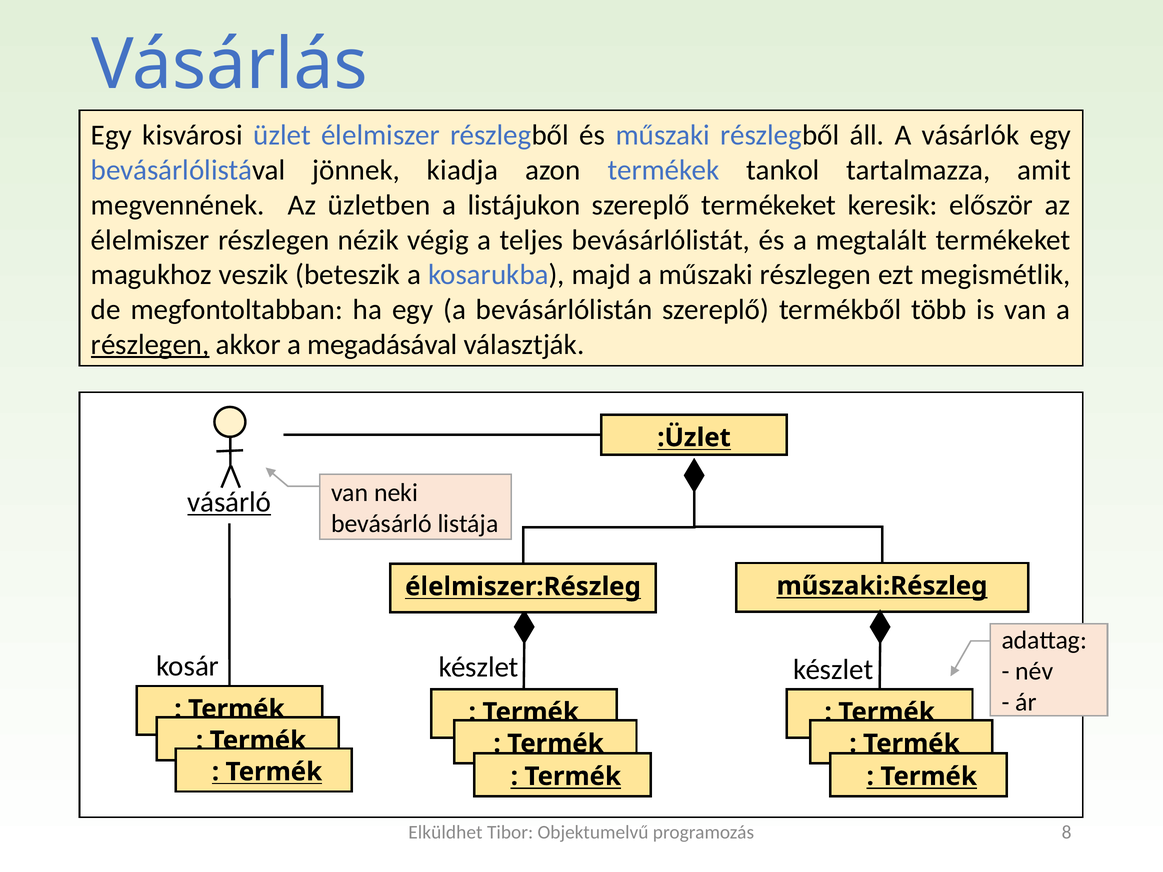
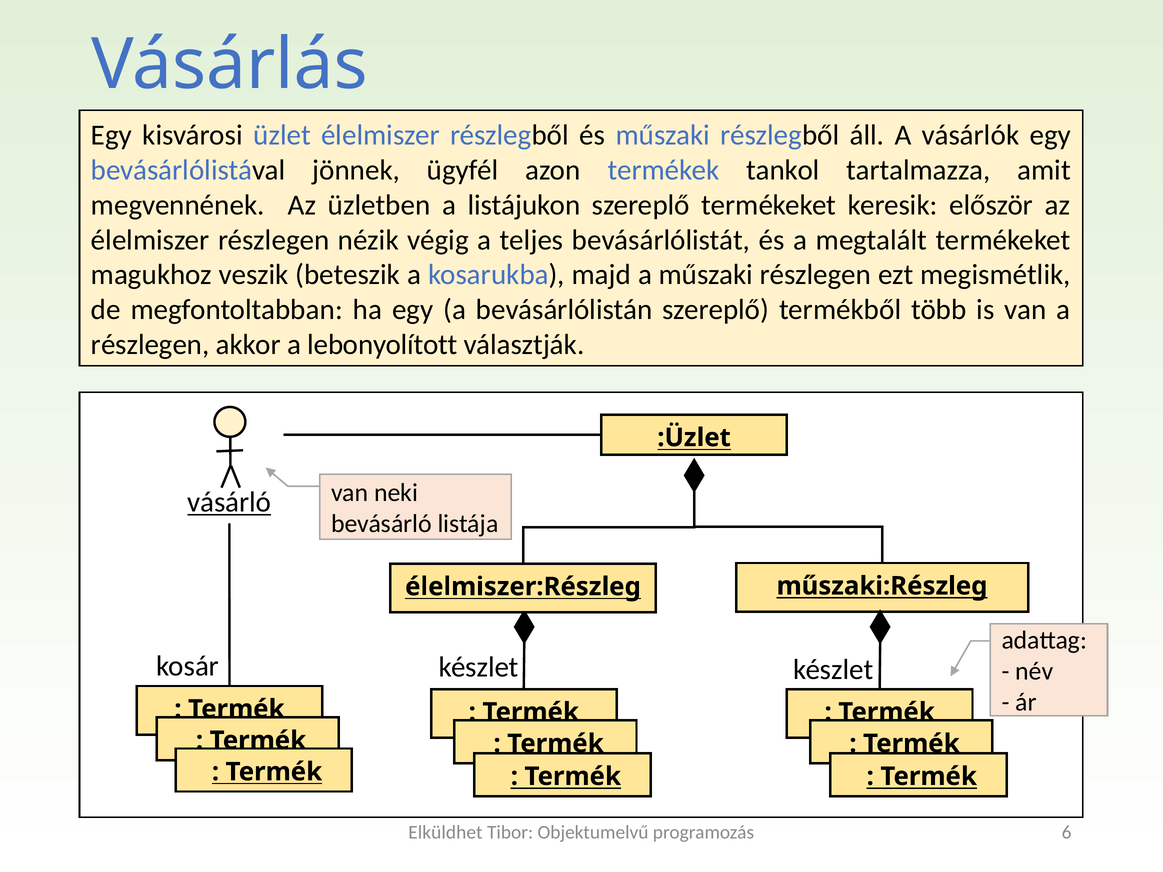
kiadja: kiadja -> ügyfél
részlegen at (150, 345) underline: present -> none
megadásával: megadásával -> lebonyolított
8: 8 -> 6
